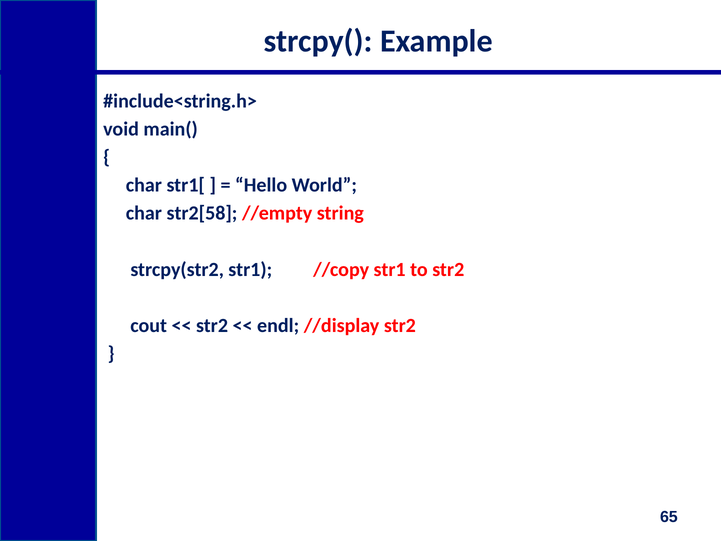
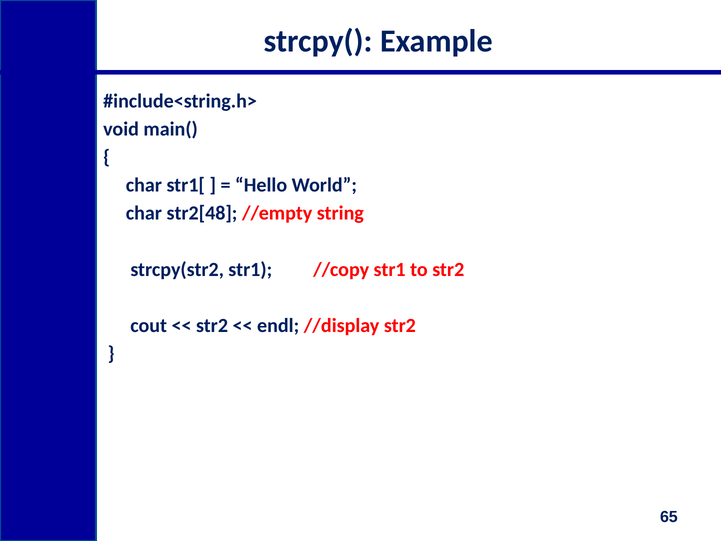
str2[58: str2[58 -> str2[48
